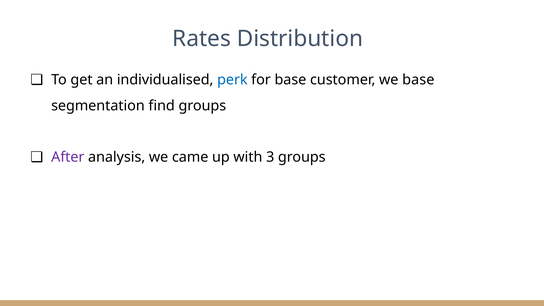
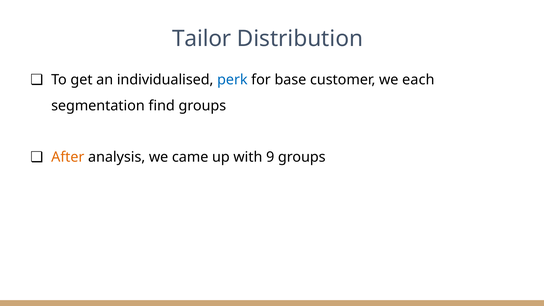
Rates: Rates -> Tailor
we base: base -> each
After colour: purple -> orange
3: 3 -> 9
